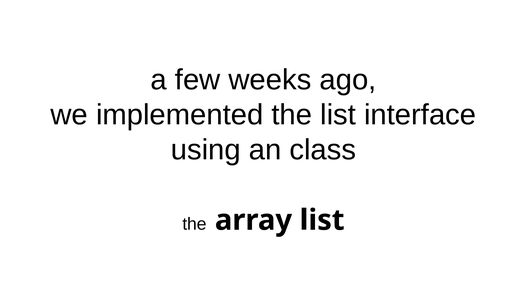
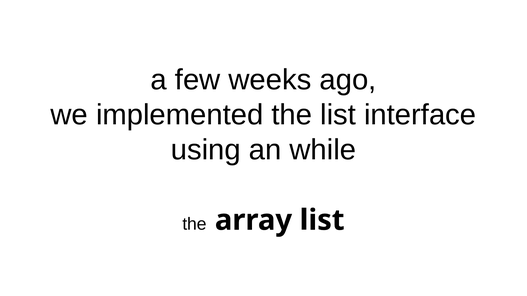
class: class -> while
